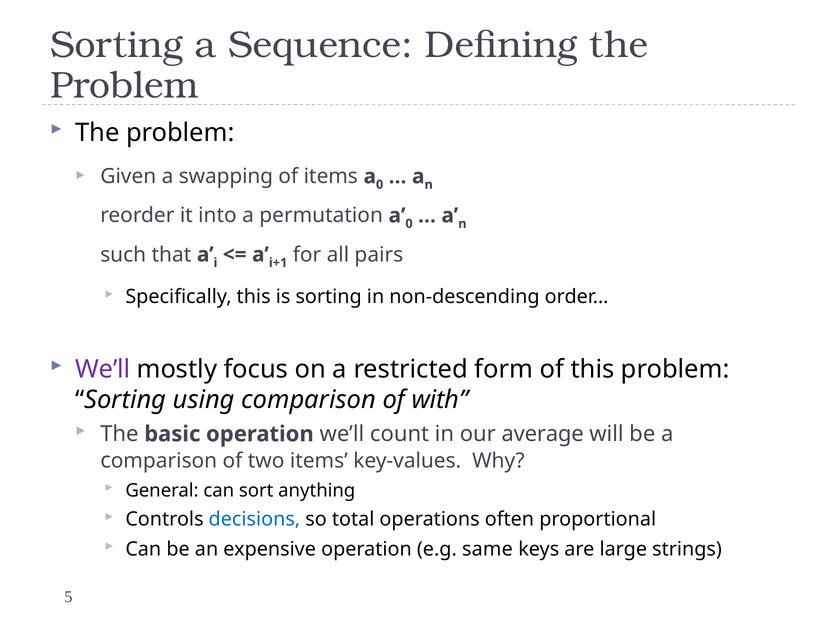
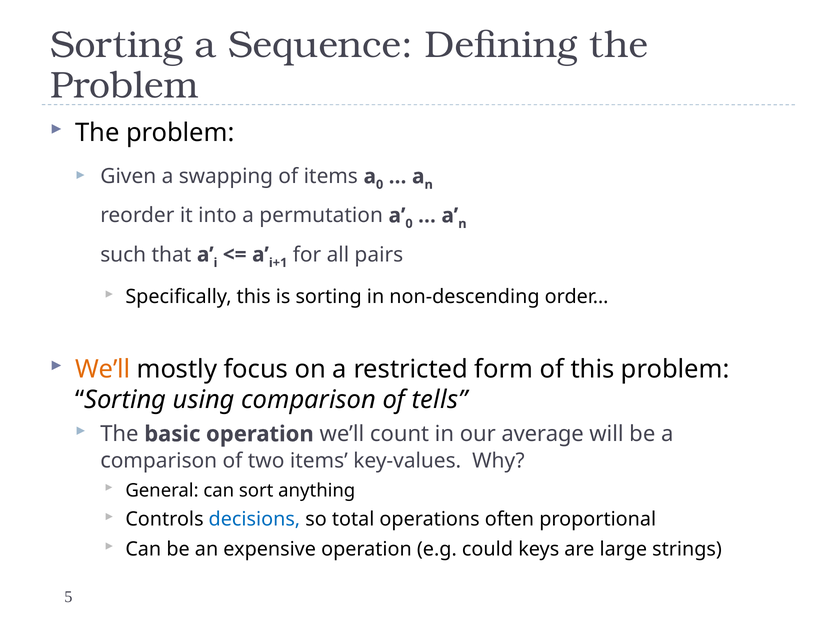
We’ll at (103, 369) colour: purple -> orange
with: with -> tells
same: same -> could
